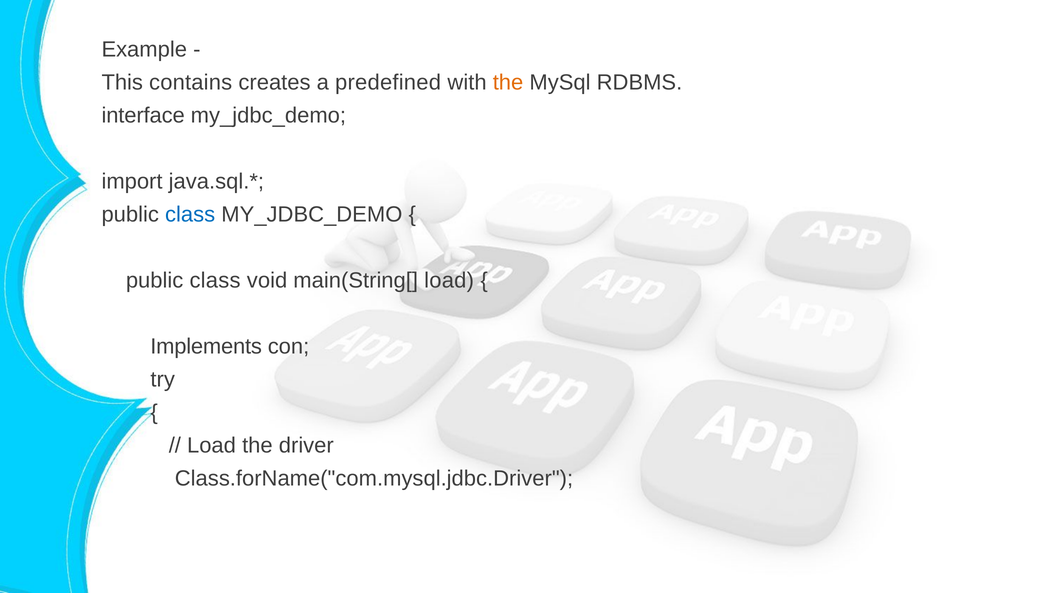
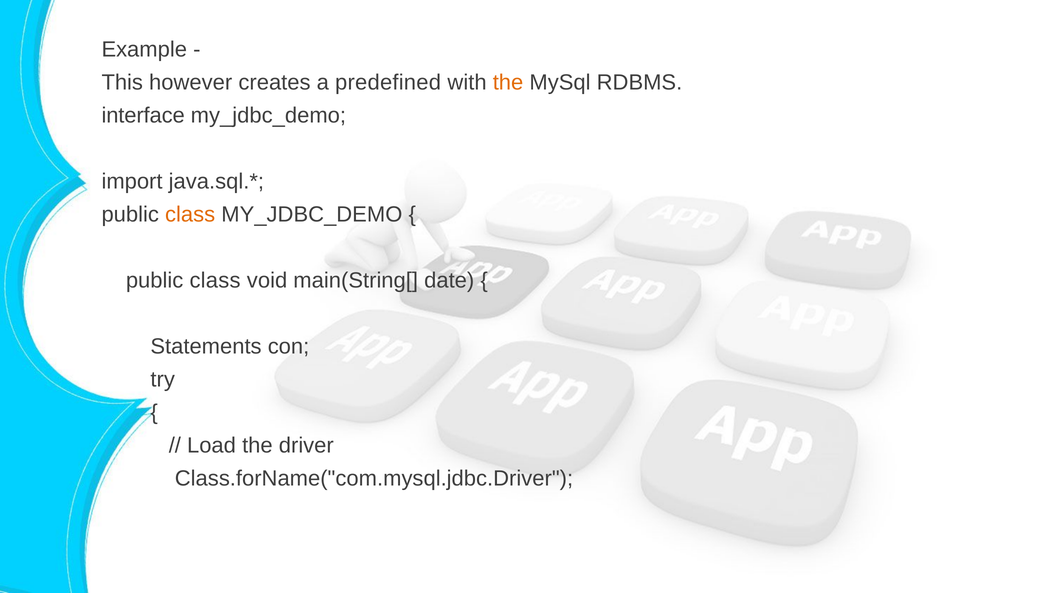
contains: contains -> however
class at (190, 215) colour: blue -> orange
main(String[ load: load -> date
Implements: Implements -> Statements
